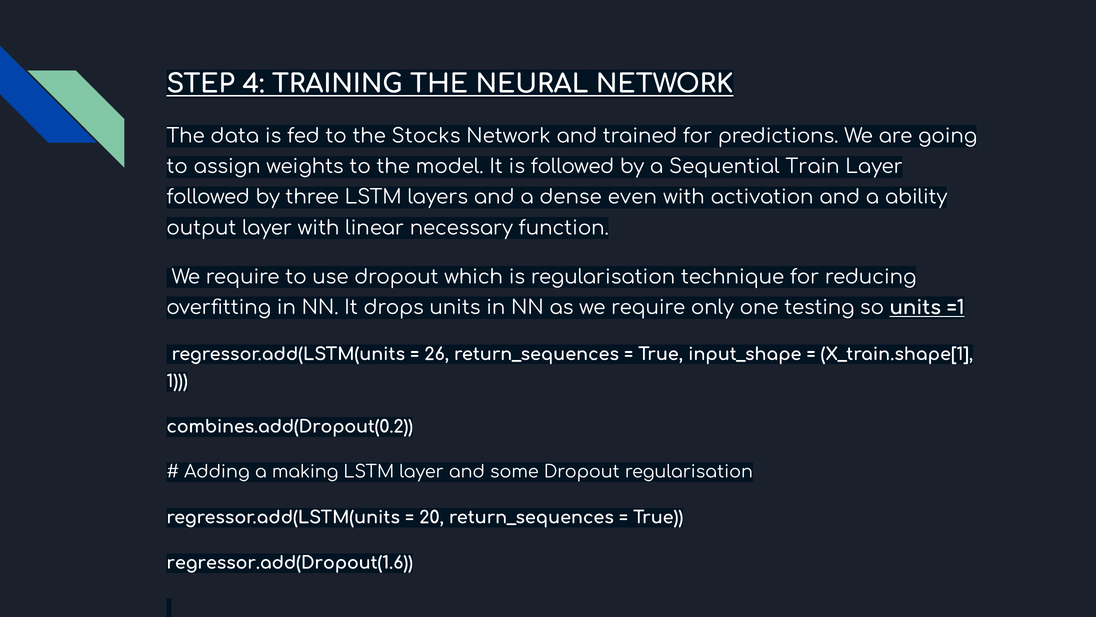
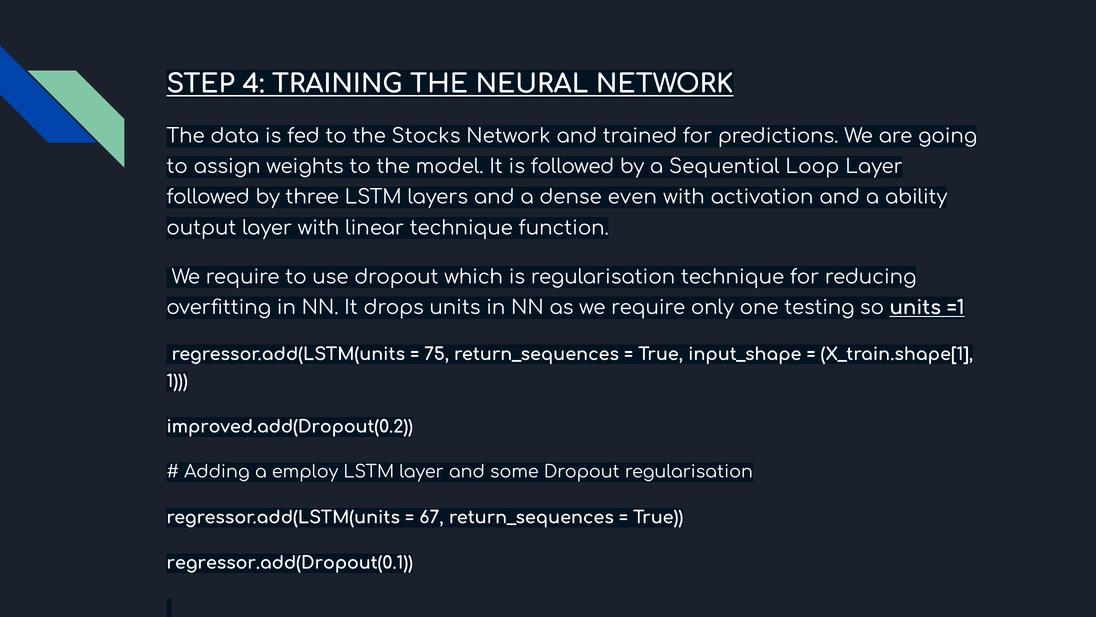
Train: Train -> Loop
linear necessary: necessary -> technique
26: 26 -> 75
combines.add(Dropout(0.2: combines.add(Dropout(0.2 -> improved.add(Dropout(0.2
making: making -> employ
20: 20 -> 67
regressor.add(Dropout(1.6: regressor.add(Dropout(1.6 -> regressor.add(Dropout(0.1
